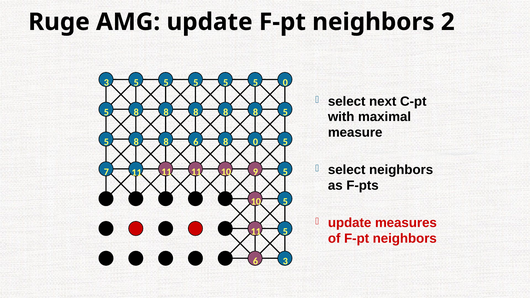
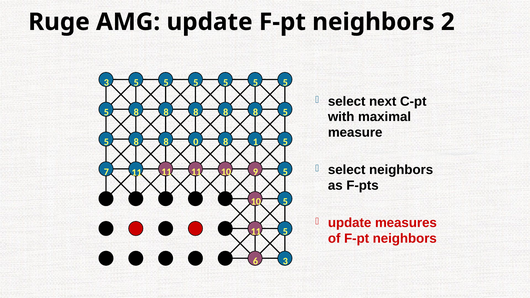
0 at (285, 82): 0 -> 5
8 6: 6 -> 0
8 0: 0 -> 1
